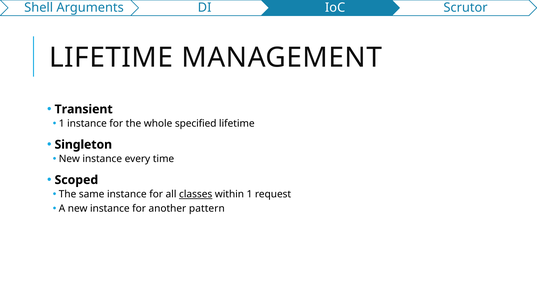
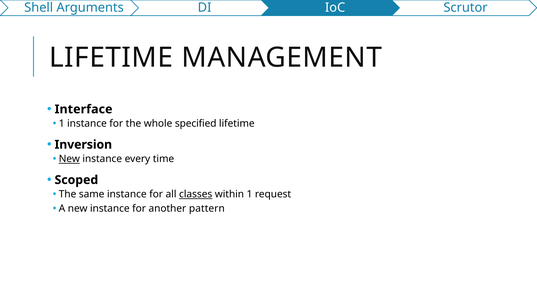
Transient: Transient -> Interface
Singleton: Singleton -> Inversion
New at (69, 159) underline: none -> present
